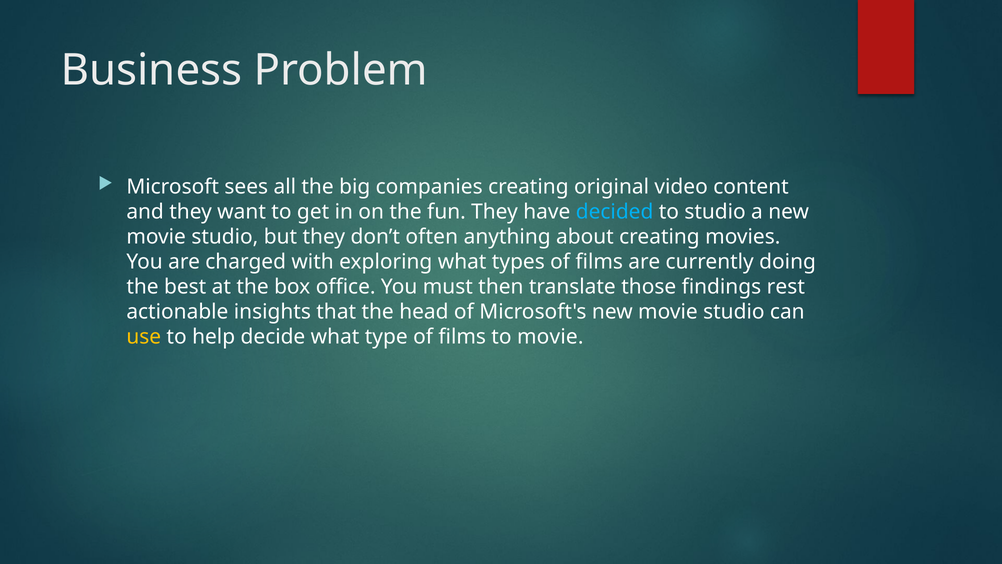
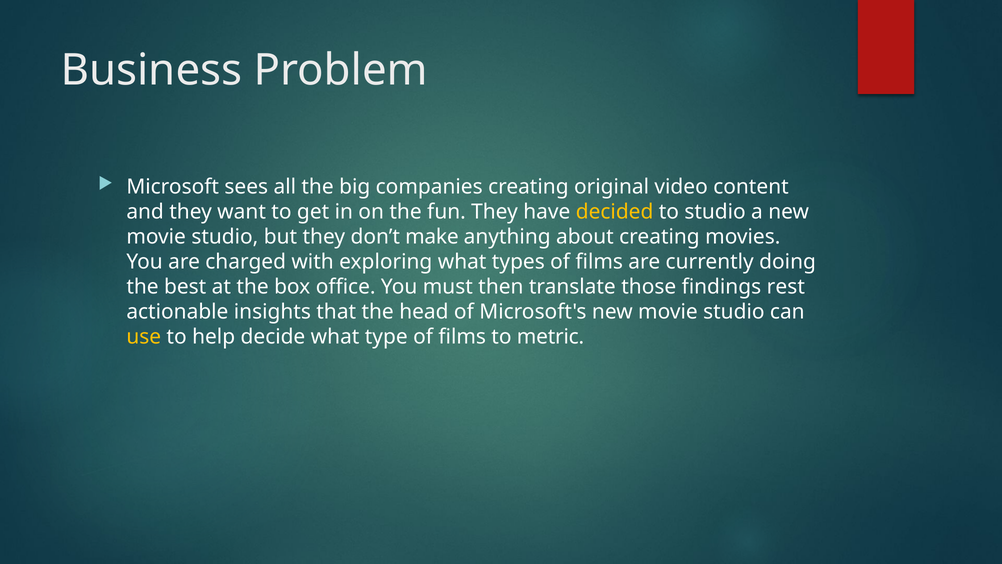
decided colour: light blue -> yellow
often: often -> make
to movie: movie -> metric
